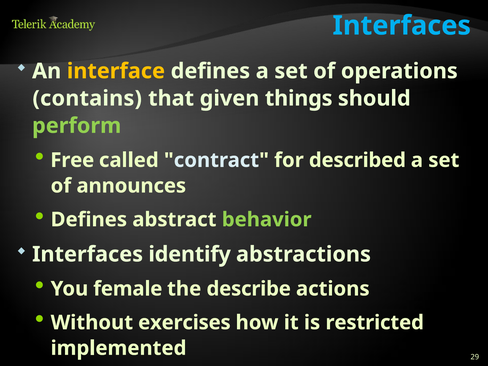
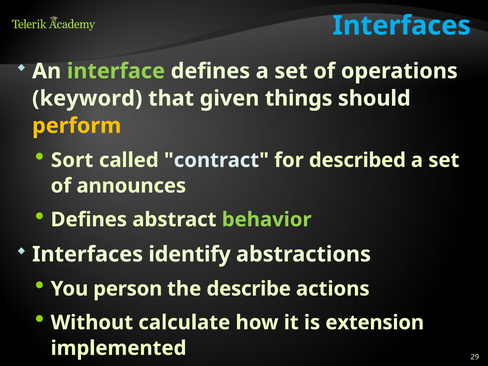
interface colour: yellow -> light green
contains: contains -> keyword
perform colour: light green -> yellow
Free: Free -> Sort
female: female -> person
exercises: exercises -> calculate
restricted: restricted -> extension
